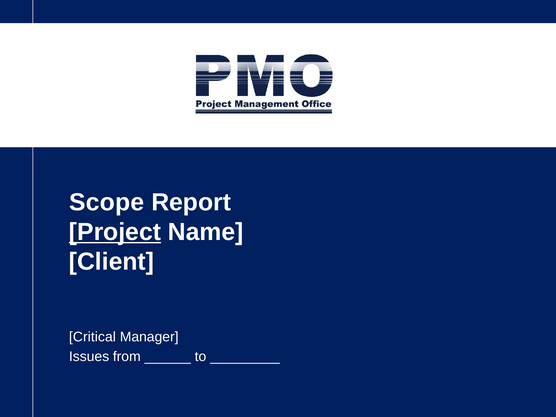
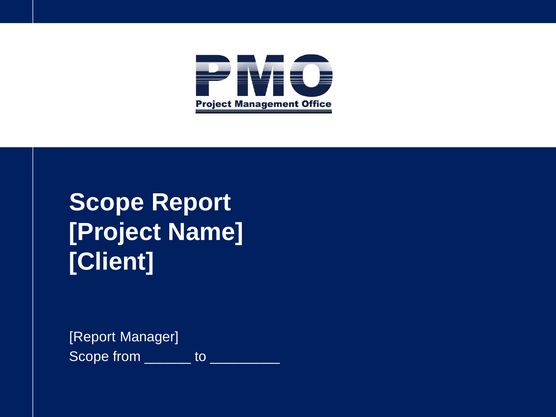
Project underline: present -> none
Critical at (92, 337): Critical -> Report
Issues at (89, 356): Issues -> Scope
